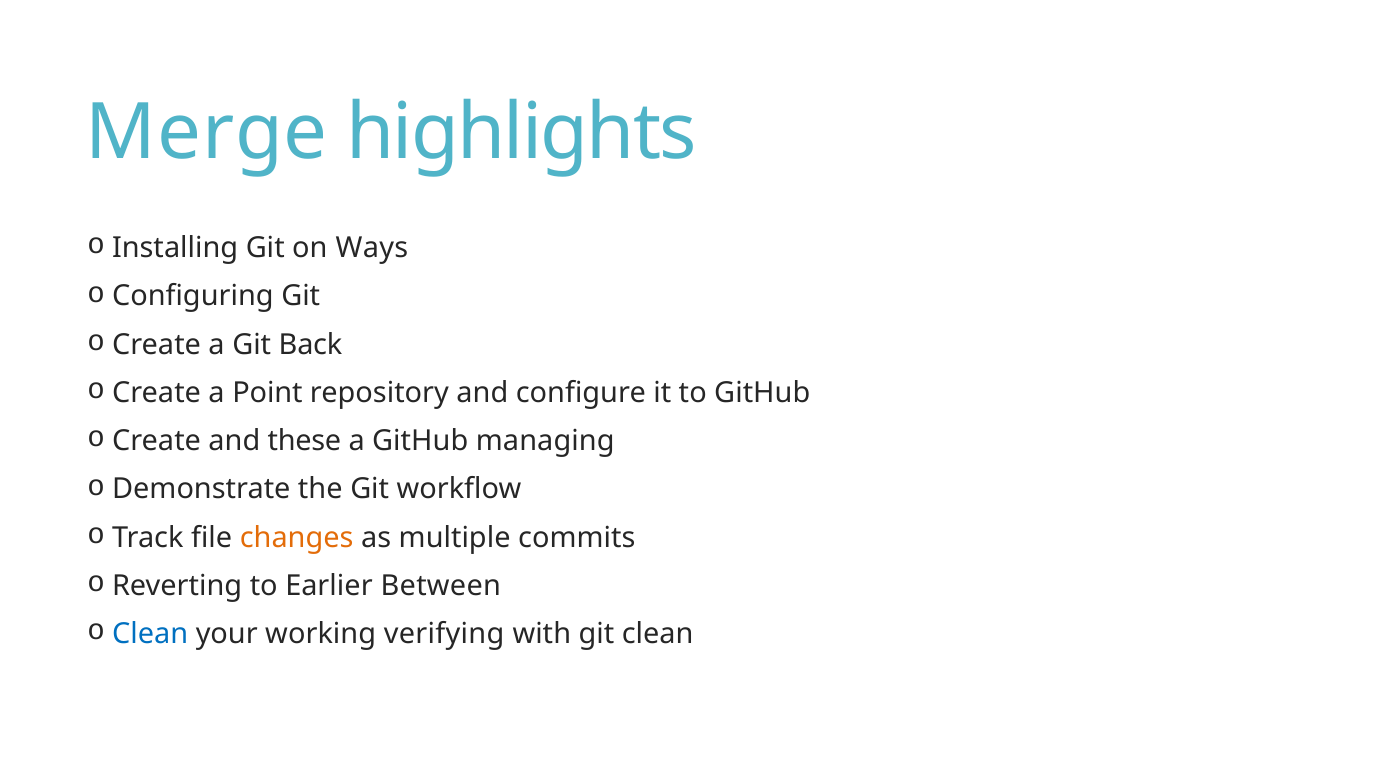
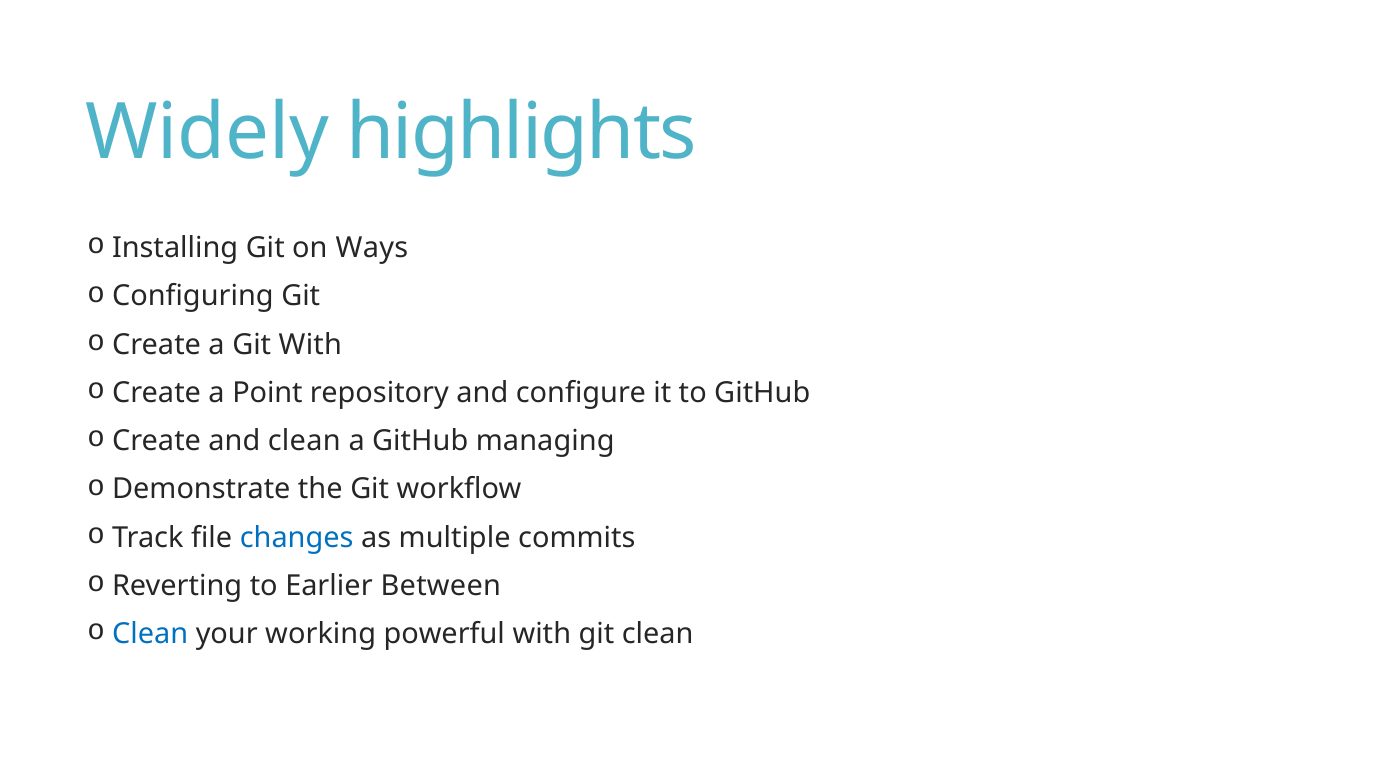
Merge: Merge -> Widely
Git Back: Back -> With
and these: these -> clean
changes colour: orange -> blue
verifying: verifying -> powerful
